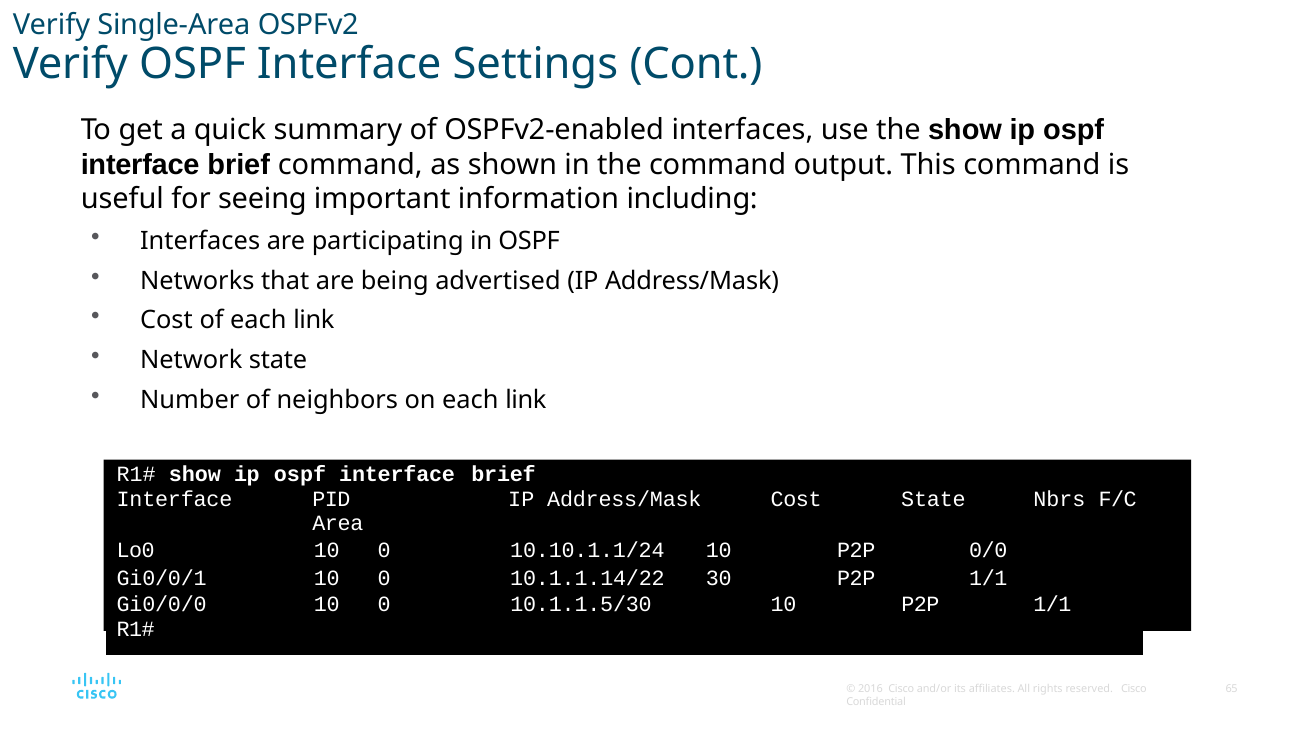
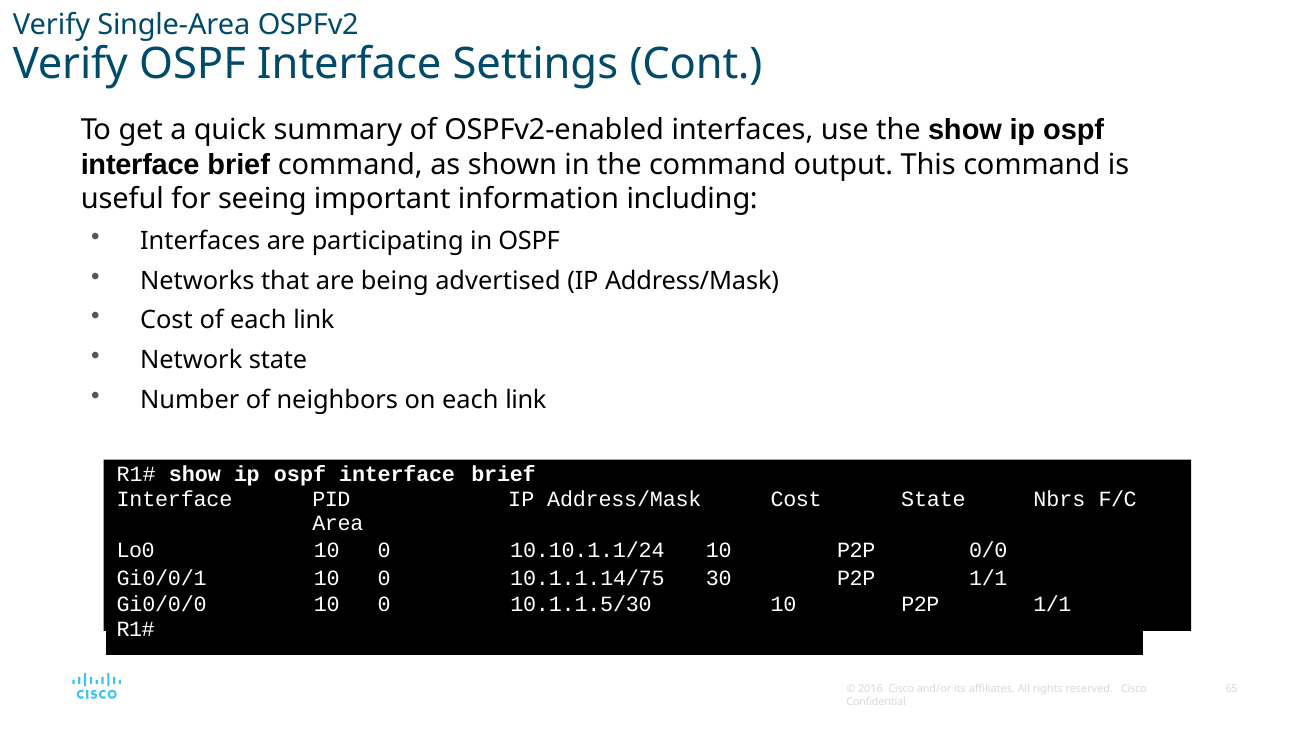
10.1.1.14/22: 10.1.1.14/22 -> 10.1.1.14/75
